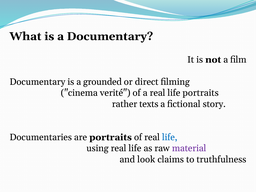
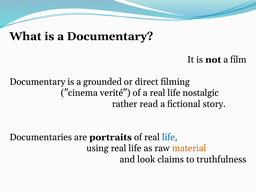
life portraits: portraits -> nostalgic
texts: texts -> read
material colour: purple -> orange
